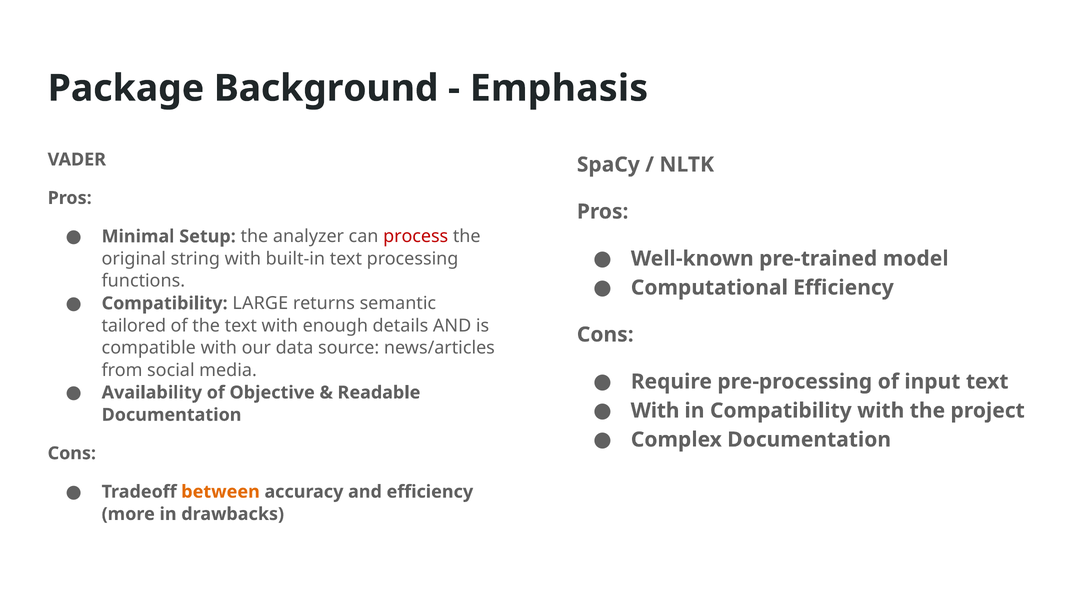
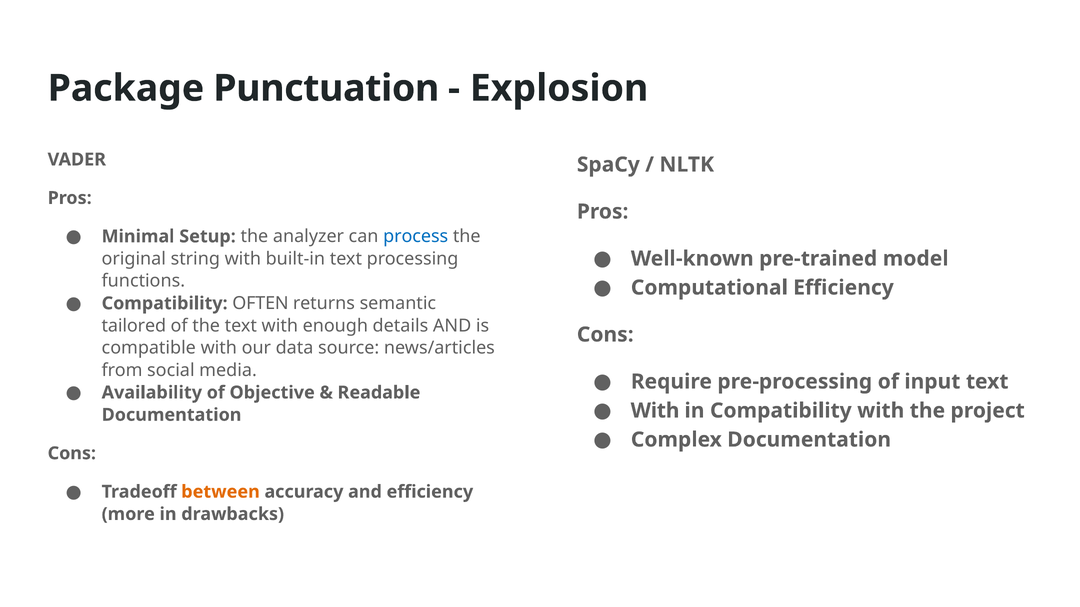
Background: Background -> Punctuation
Emphasis: Emphasis -> Explosion
process colour: red -> blue
LARGE: LARGE -> OFTEN
